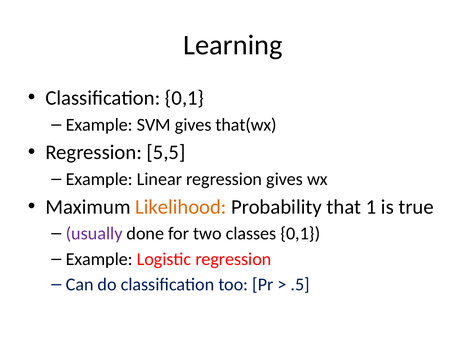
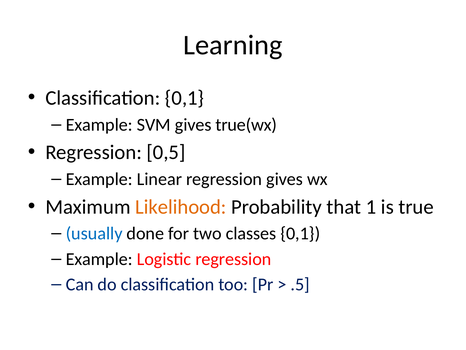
that(wx: that(wx -> true(wx
5,5: 5,5 -> 0,5
usually colour: purple -> blue
